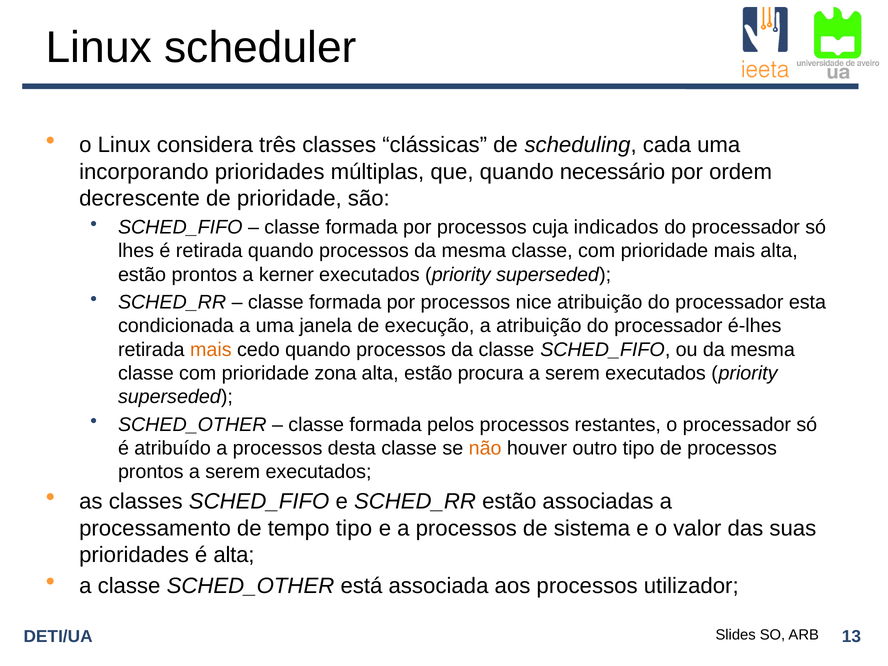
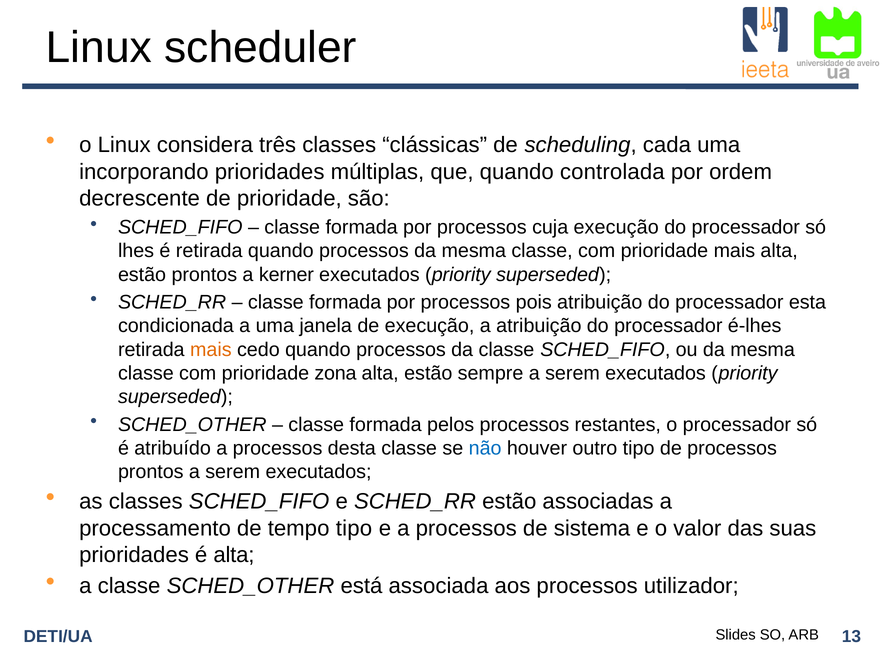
necessário: necessário -> controlada
cuja indicados: indicados -> execução
nice: nice -> pois
procura: procura -> sempre
não colour: orange -> blue
